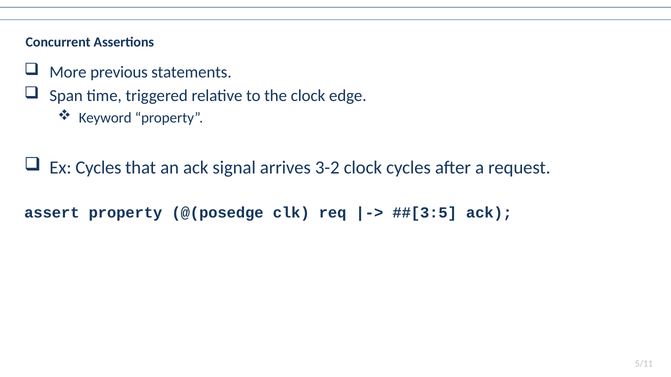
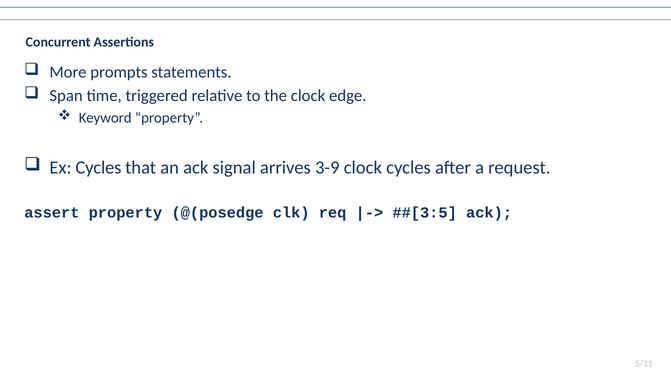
previous: previous -> prompts
3-2: 3-2 -> 3-9
